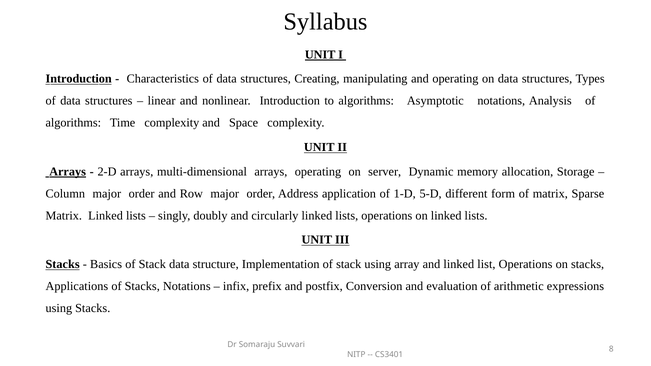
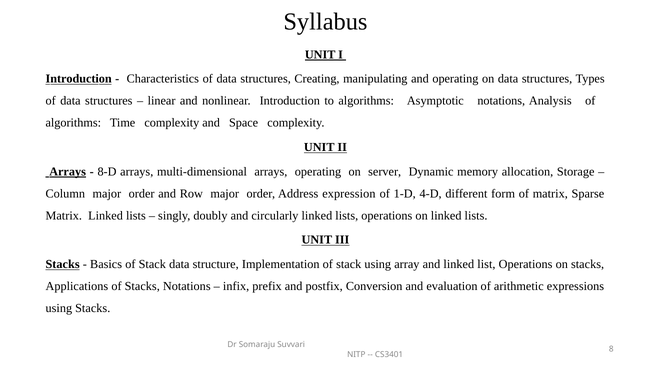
2-D: 2-D -> 8-D
application: application -> expression
5-D: 5-D -> 4-D
